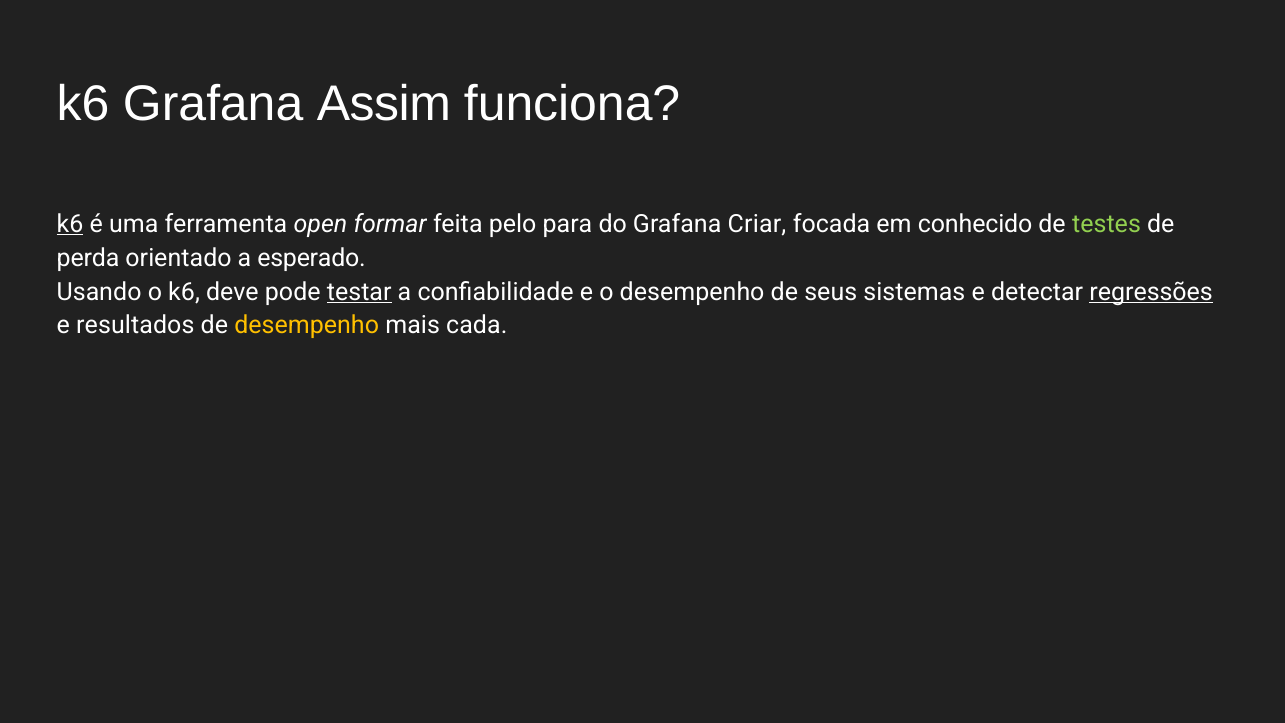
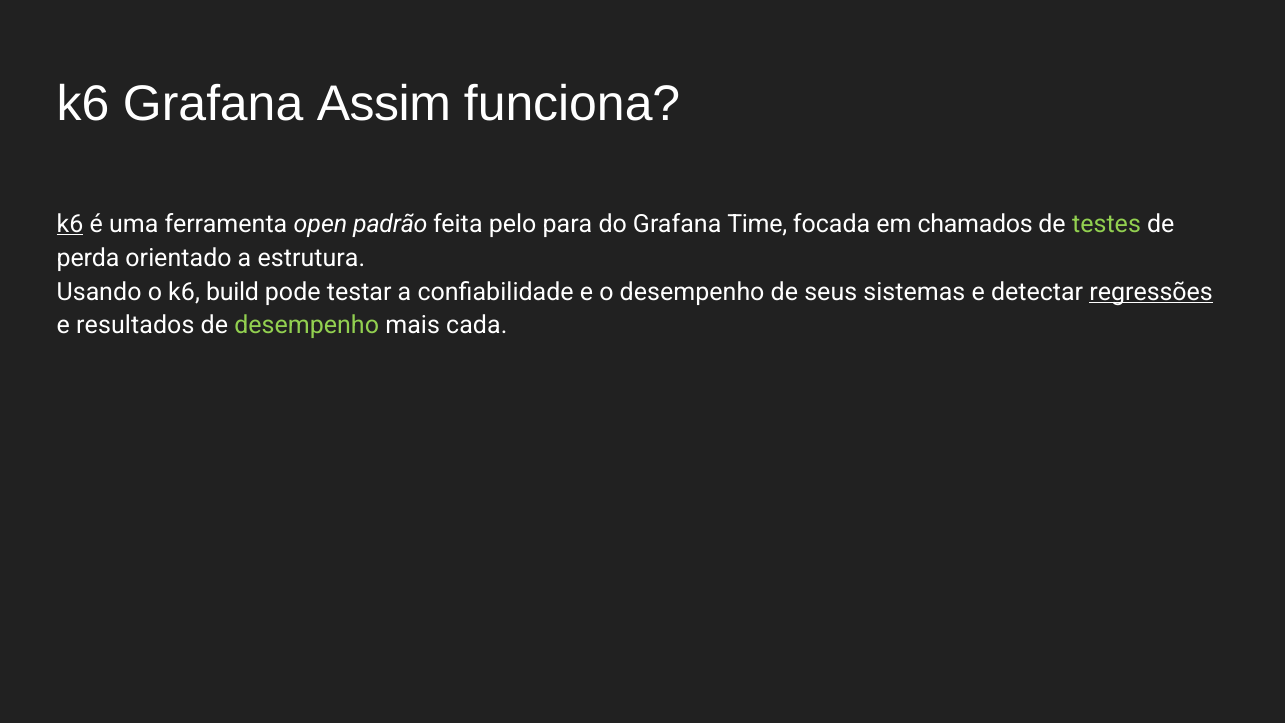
formar: formar -> padrão
Criar: Criar -> Time
conhecido: conhecido -> chamados
esperado: esperado -> estrutura
deve: deve -> build
testar underline: present -> none
desempenho at (307, 326) colour: yellow -> light green
